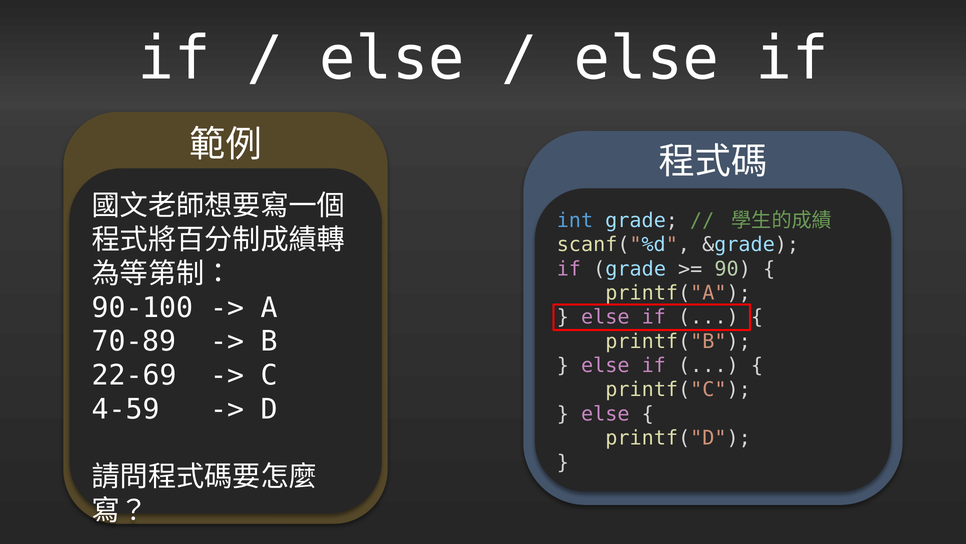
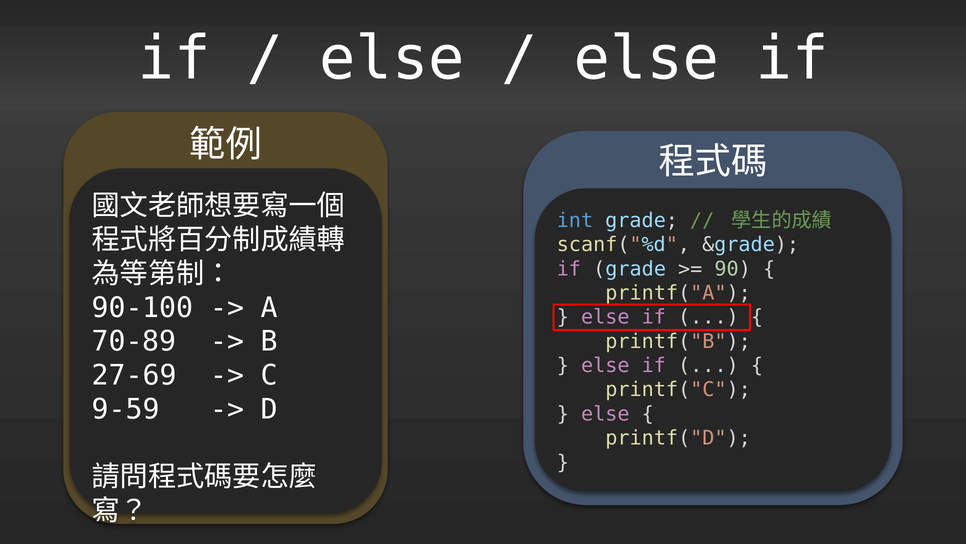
22-69: 22-69 -> 27-69
4-59: 4-59 -> 9-59
